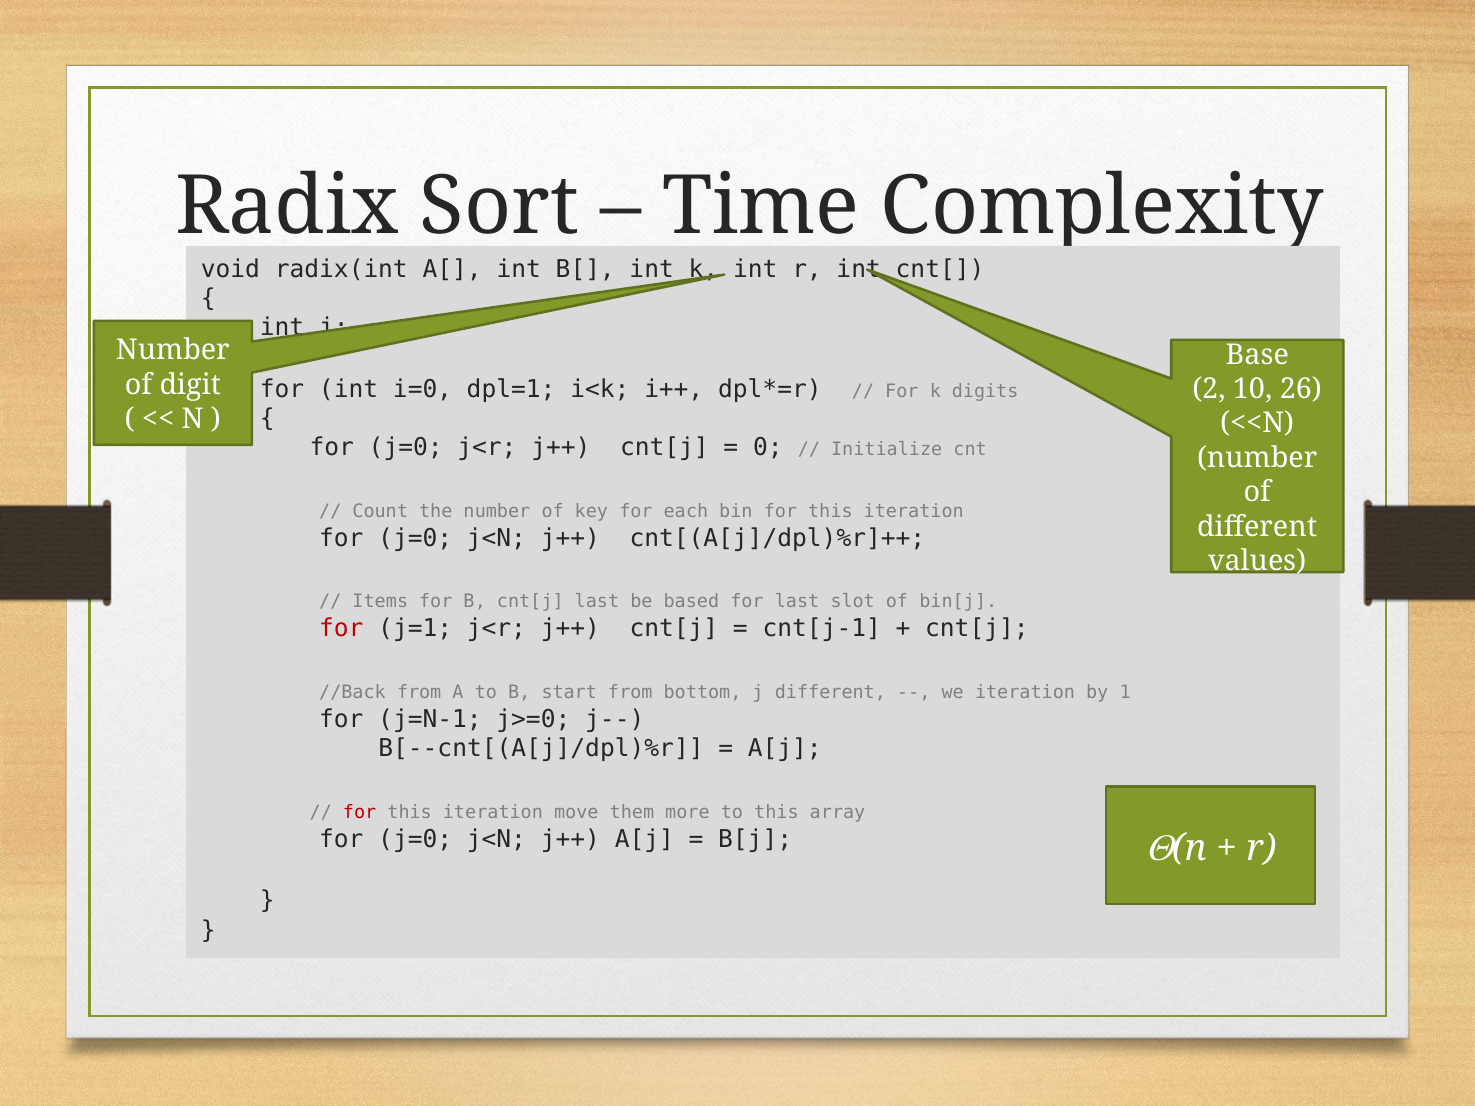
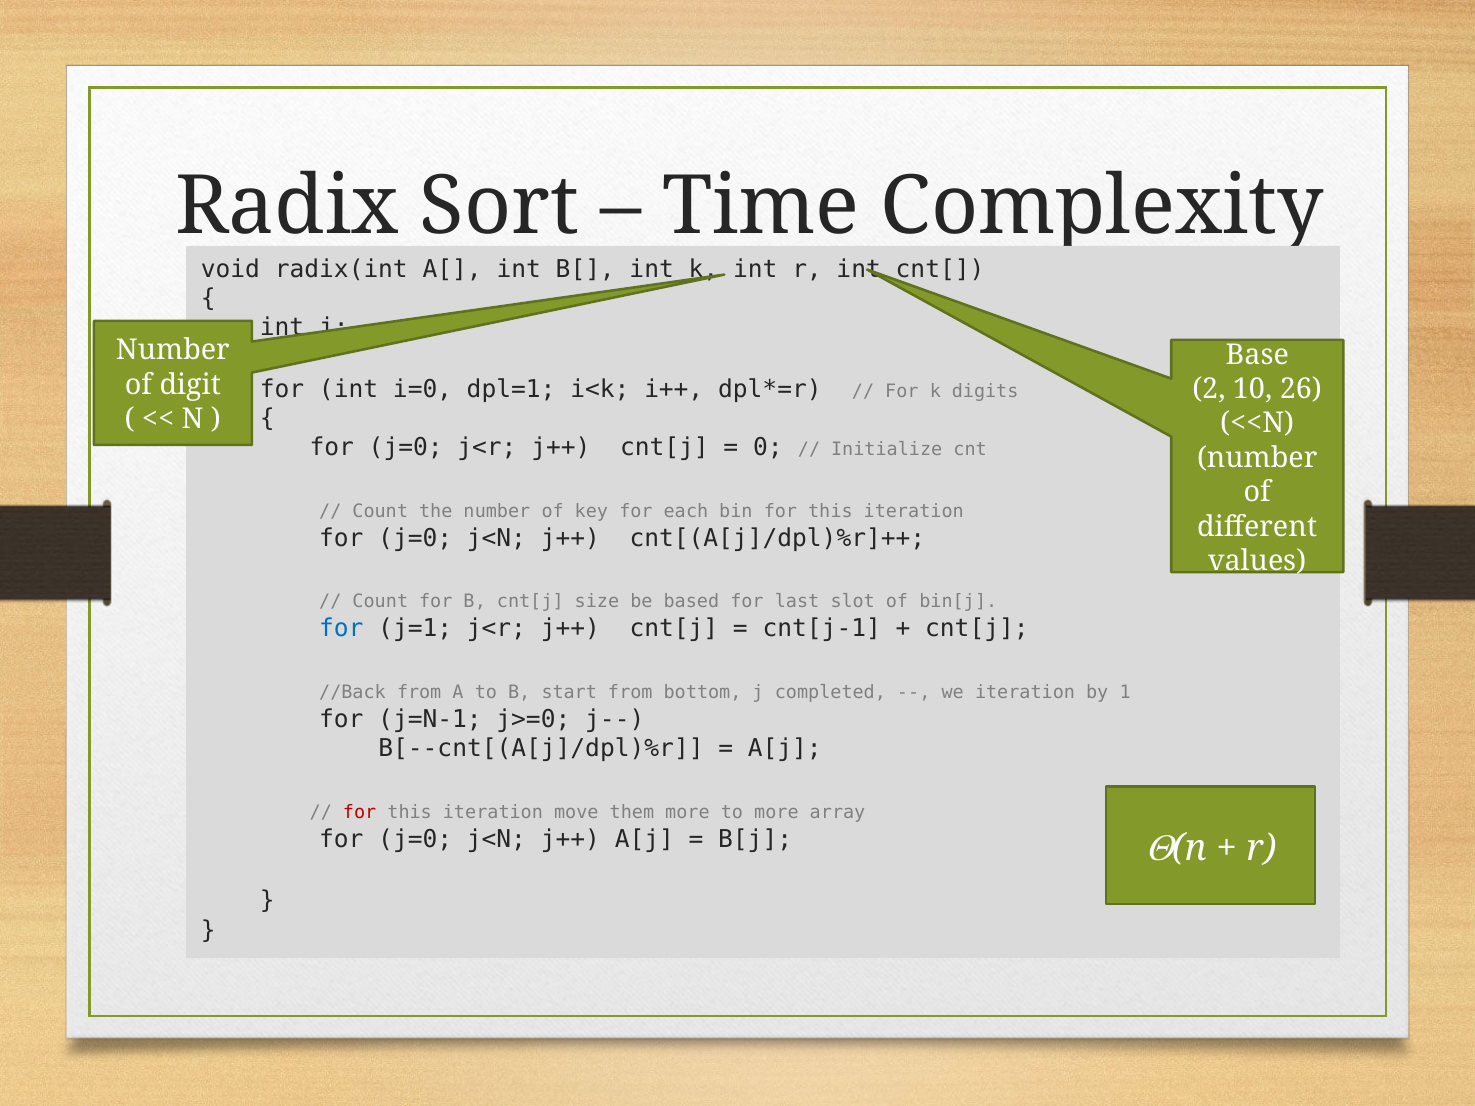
Items at (380, 602): Items -> Count
cnt[j last: last -> size
for at (341, 629) colour: red -> blue
j different: different -> completed
to this: this -> more
